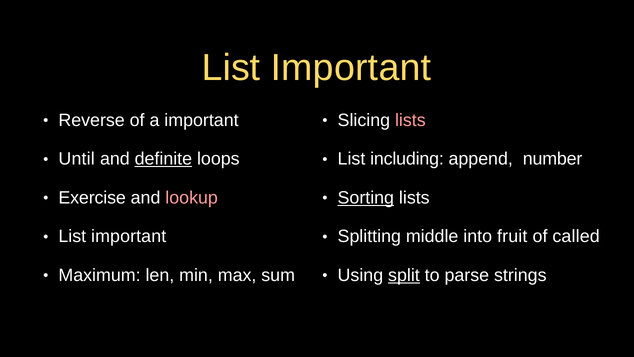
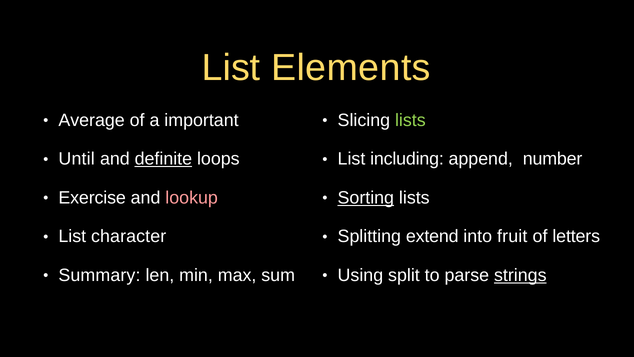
Important at (351, 68): Important -> Elements
Reverse: Reverse -> Average
lists at (410, 120) colour: pink -> light green
important at (129, 236): important -> character
middle: middle -> extend
called: called -> letters
Maximum: Maximum -> Summary
split underline: present -> none
strings underline: none -> present
